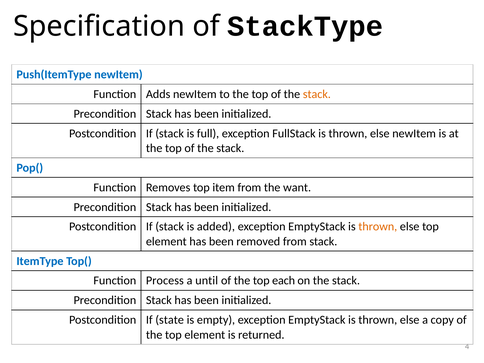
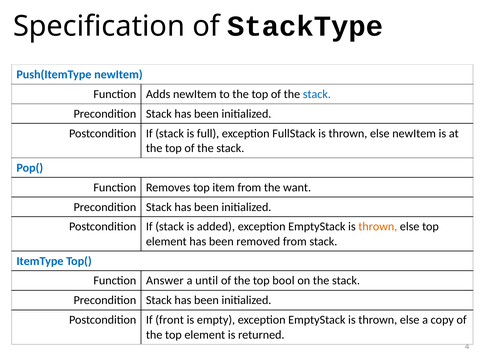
stack at (317, 94) colour: orange -> blue
Process: Process -> Answer
each: each -> bool
state: state -> front
